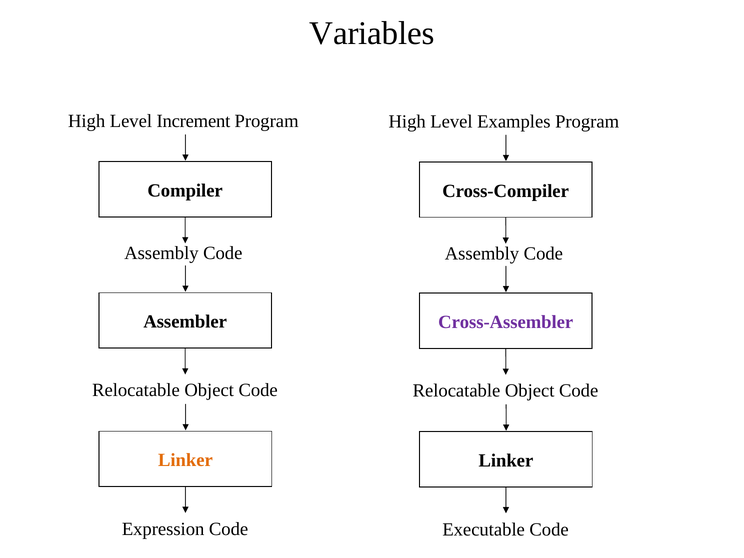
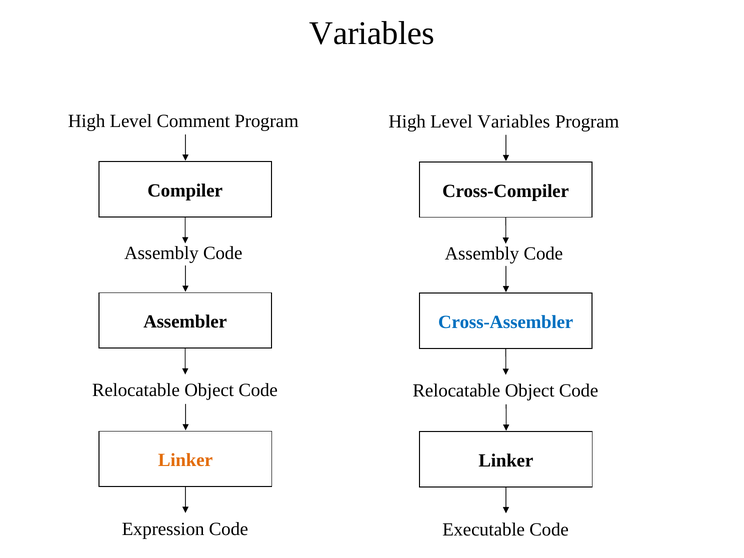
Increment: Increment -> Comment
Level Examples: Examples -> Variables
Cross-Assembler colour: purple -> blue
